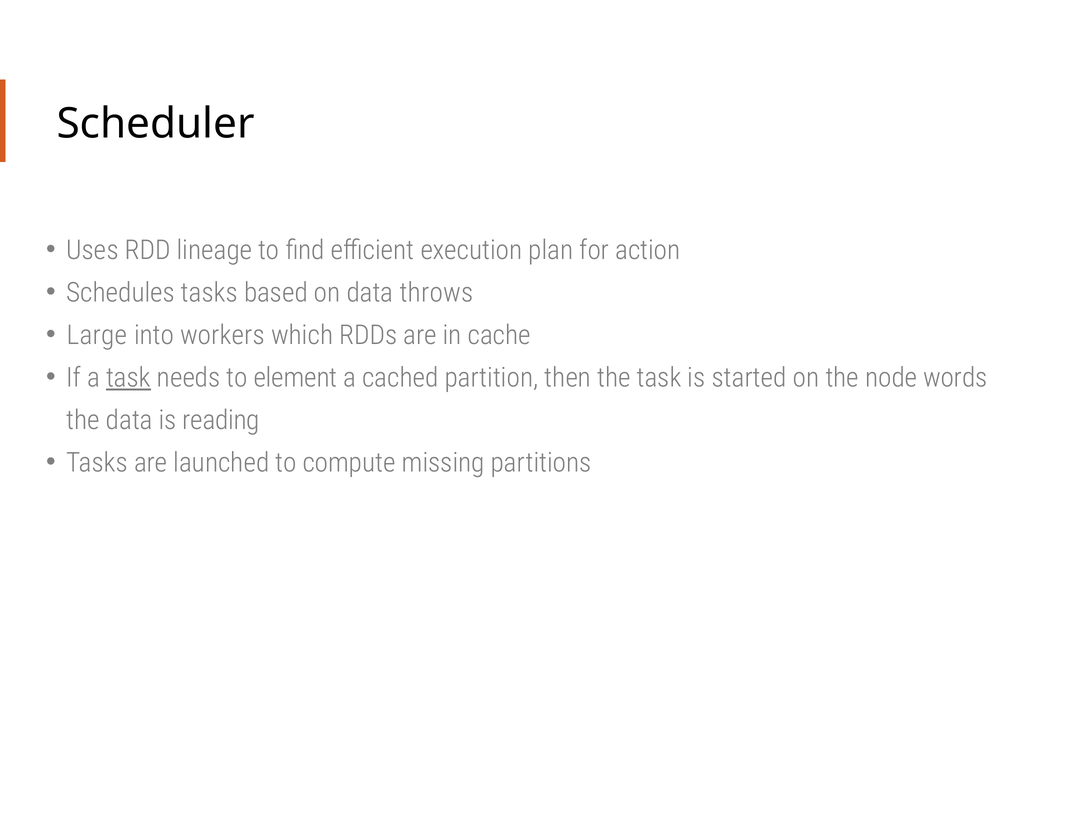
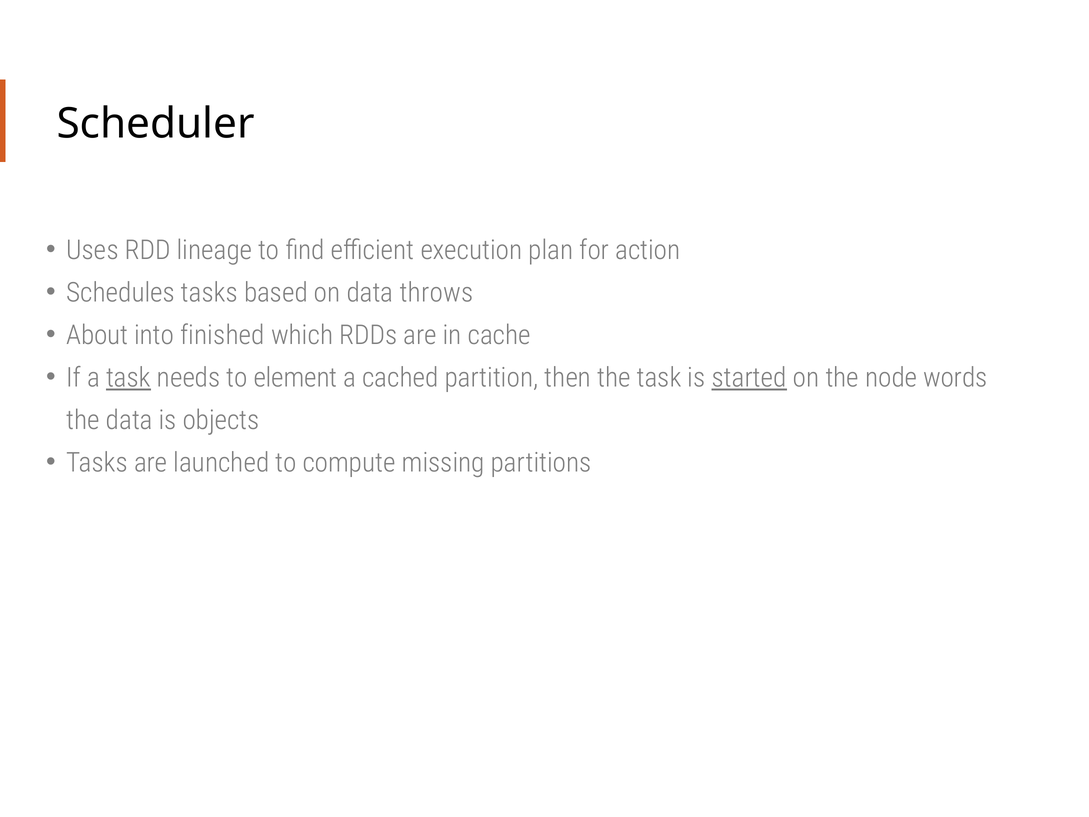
Large: Large -> About
workers: workers -> finished
started underline: none -> present
reading: reading -> objects
